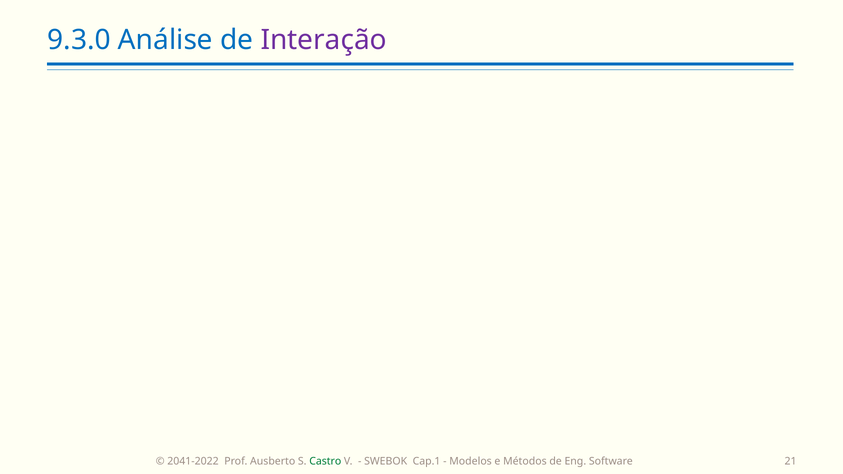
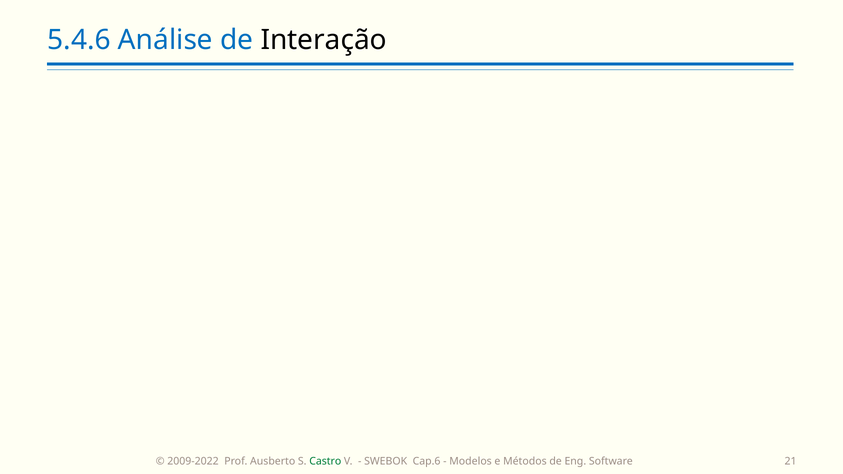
9.3.0: 9.3.0 -> 5.4.6
Interação colour: purple -> black
2041-2022: 2041-2022 -> 2009-2022
Cap.1: Cap.1 -> Cap.6
